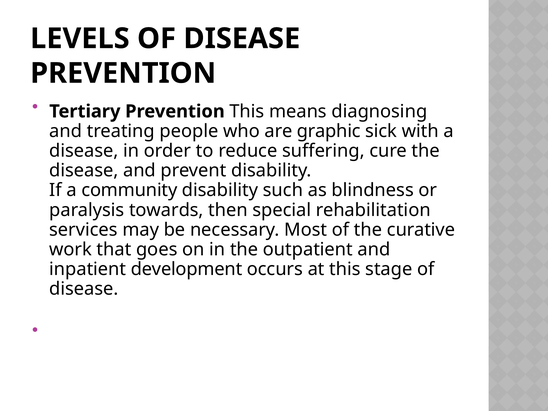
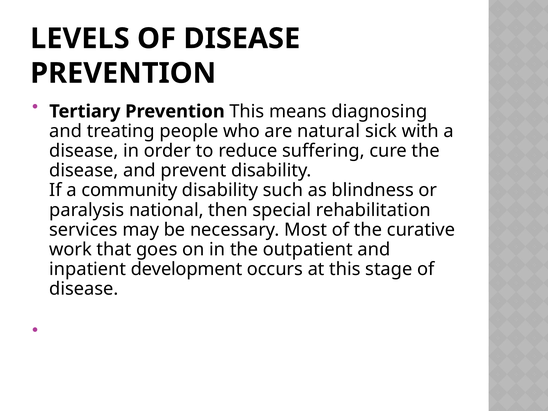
graphic: graphic -> natural
towards: towards -> national
